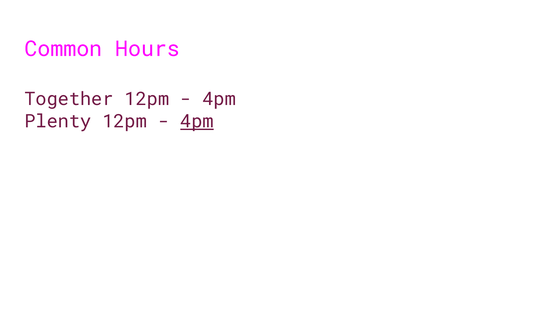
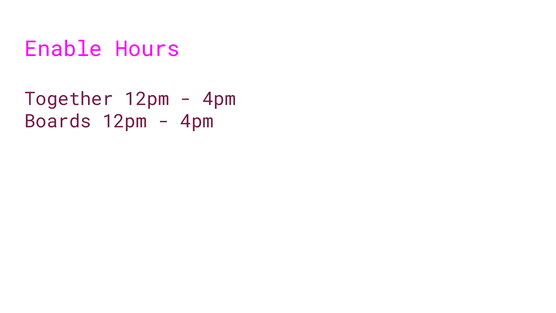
Common: Common -> Enable
Plenty: Plenty -> Boards
4pm at (197, 121) underline: present -> none
